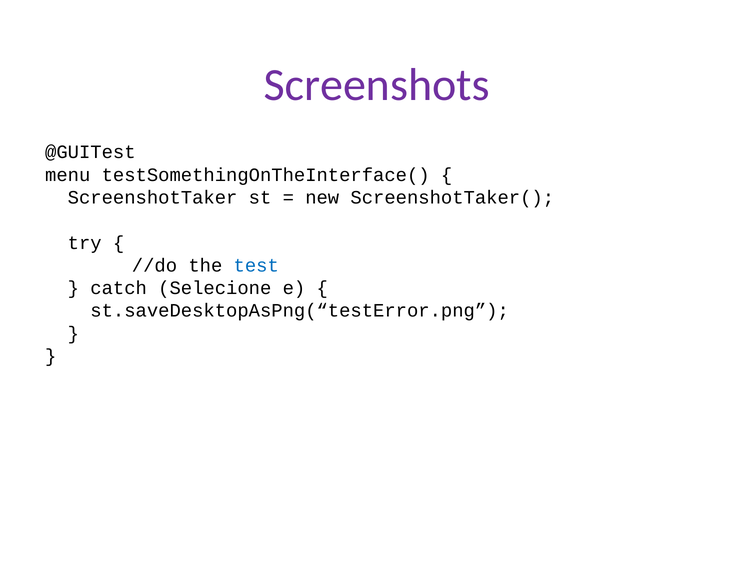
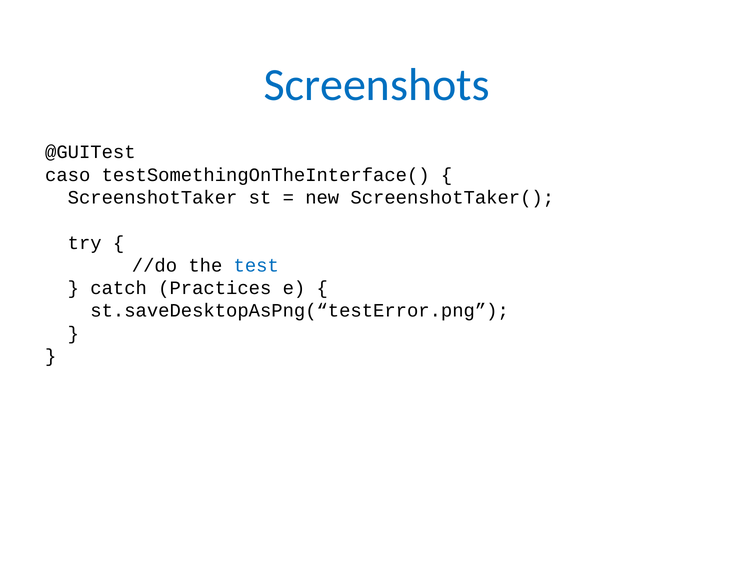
Screenshots colour: purple -> blue
menu: menu -> caso
Selecione: Selecione -> Practices
